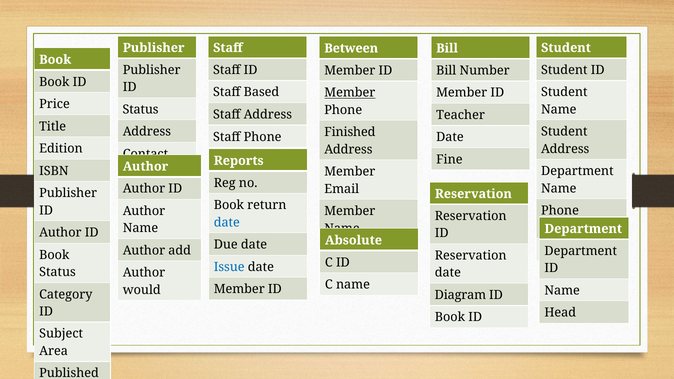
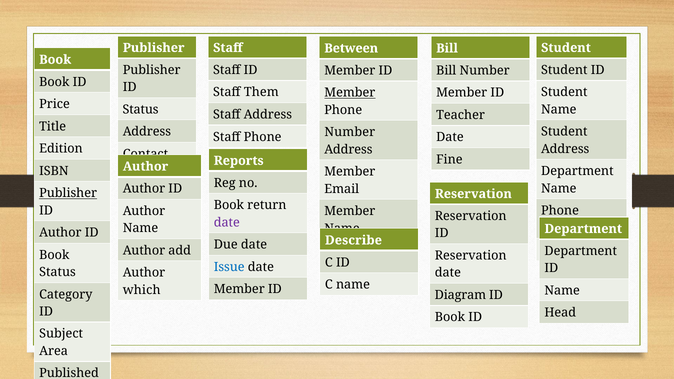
Based: Based -> Them
Finished at (350, 132): Finished -> Number
Publisher at (68, 193) underline: none -> present
date at (227, 222) colour: blue -> purple
Absolute: Absolute -> Describe
would: would -> which
